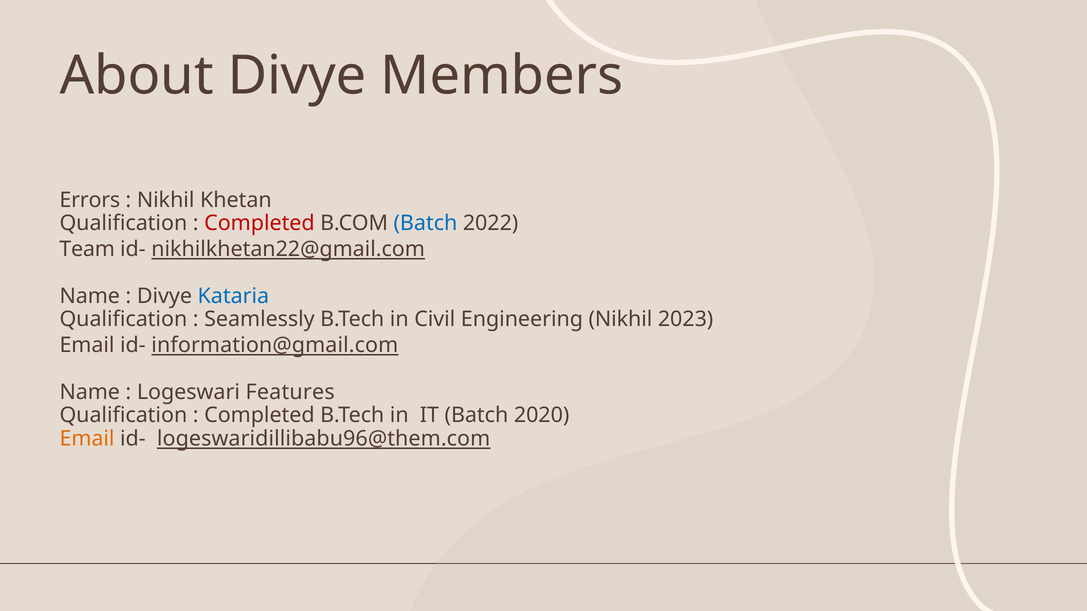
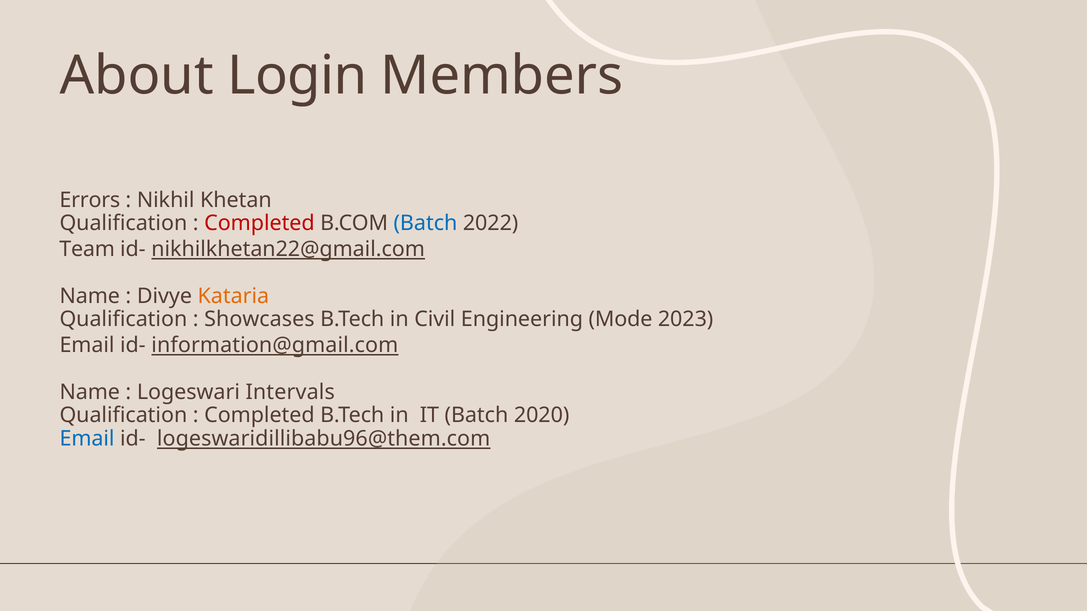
About Divye: Divye -> Login
Kataria colour: blue -> orange
Seamlessly: Seamlessly -> Showcases
Engineering Nikhil: Nikhil -> Mode
Features: Features -> Intervals
Email at (87, 439) colour: orange -> blue
